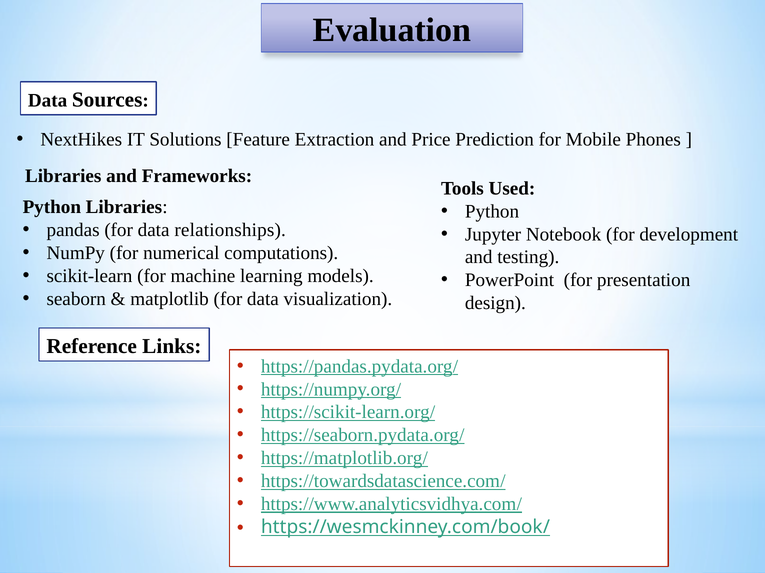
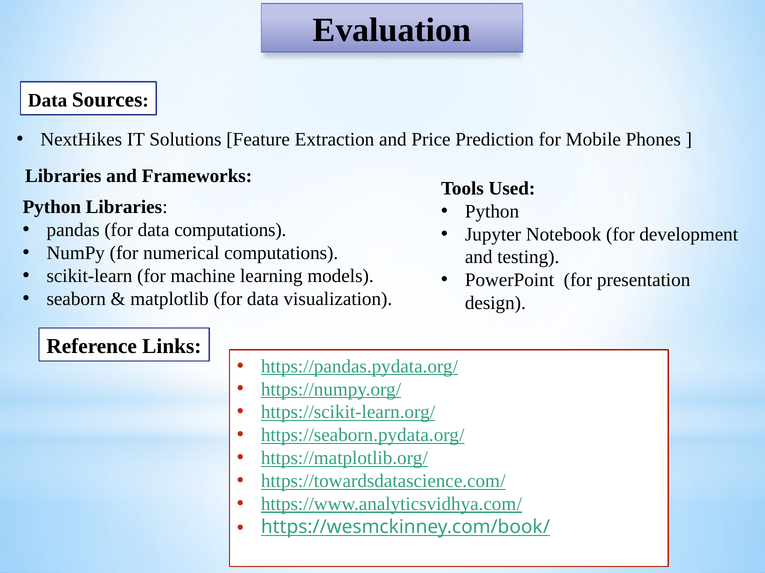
data relationships: relationships -> computations
